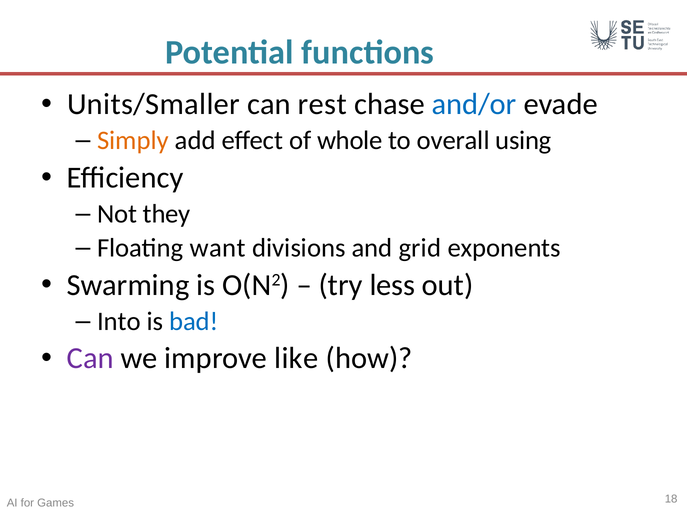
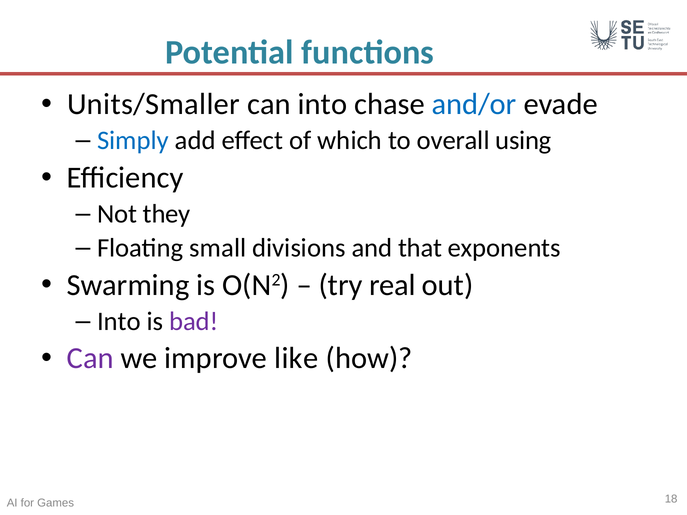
can rest: rest -> into
Simply colour: orange -> blue
whole: whole -> which
want: want -> small
grid: grid -> that
less: less -> real
bad colour: blue -> purple
